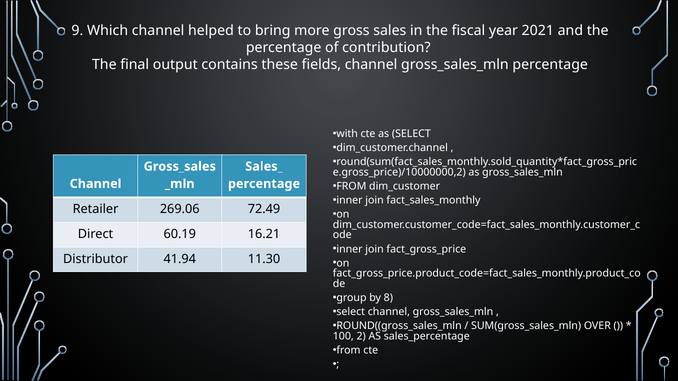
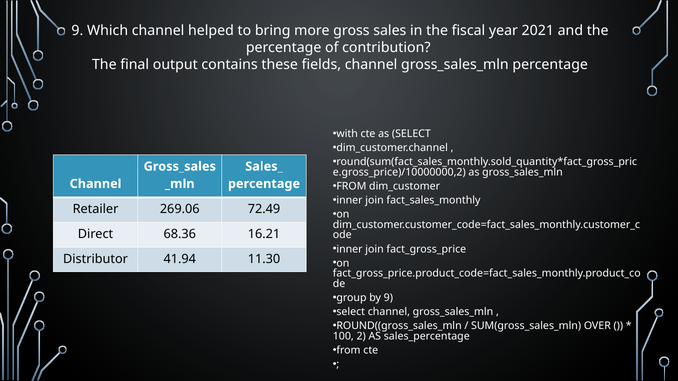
60.19: 60.19 -> 68.36
by 8: 8 -> 9
